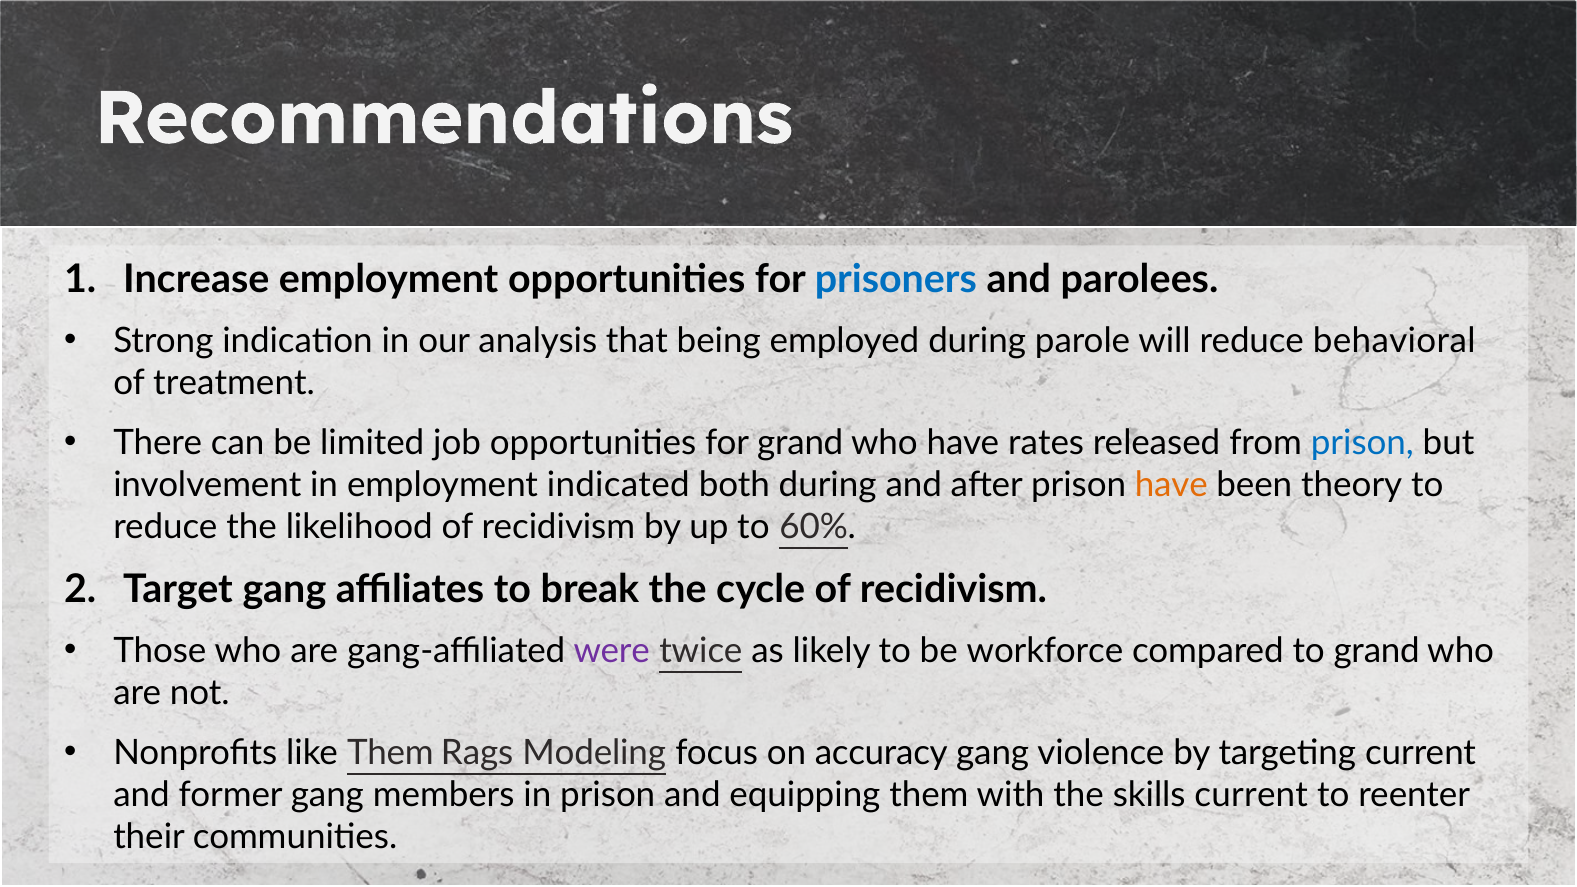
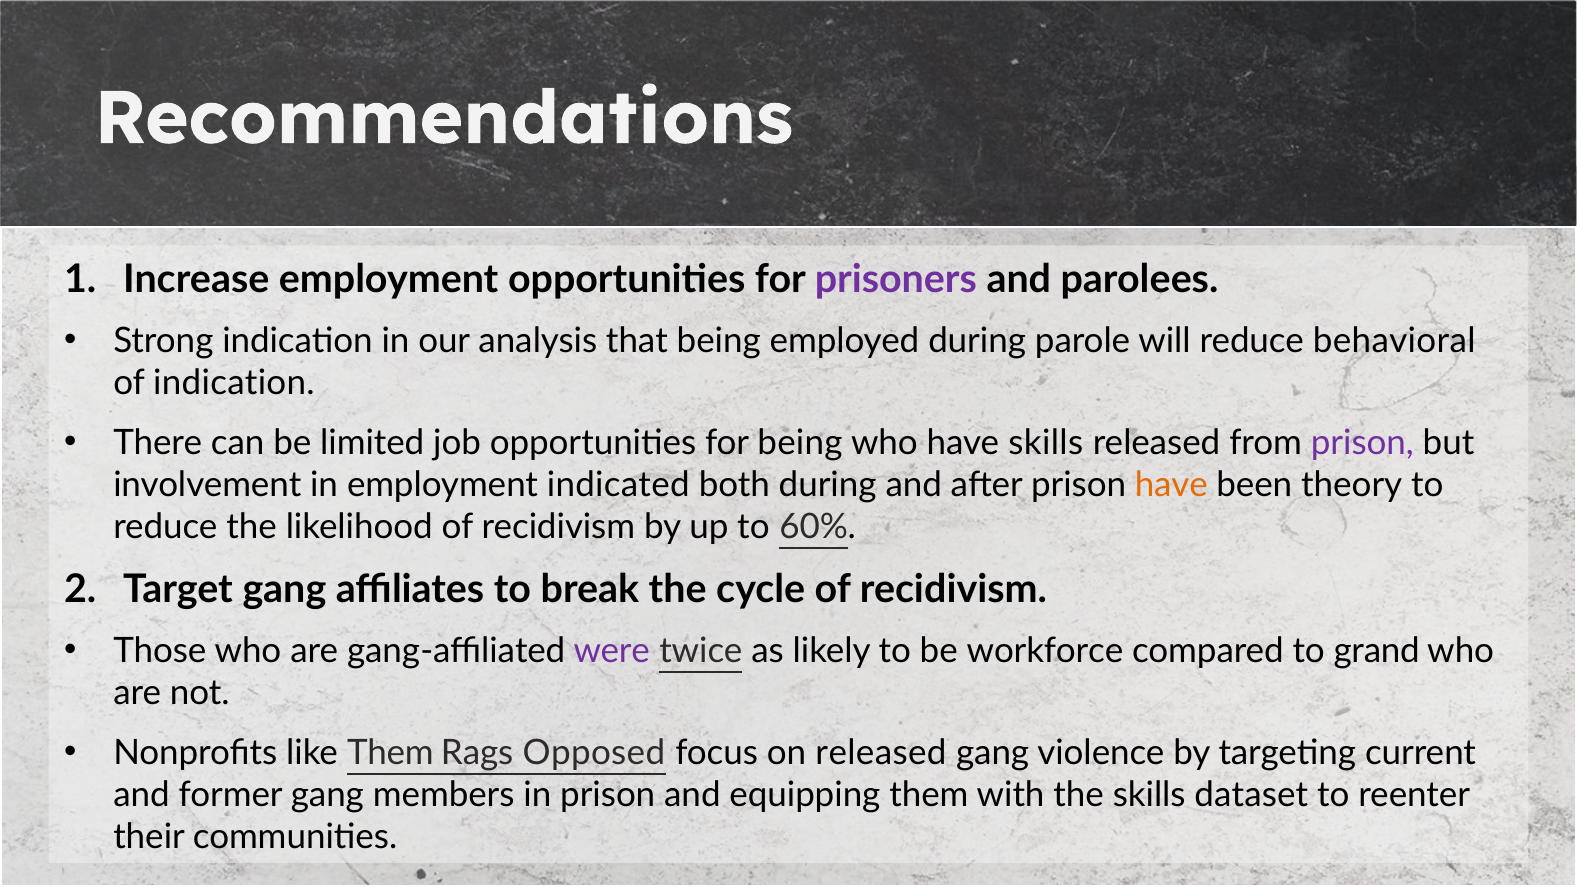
prisoners colour: blue -> purple
of treatment: treatment -> indication
for grand: grand -> being
have rates: rates -> skills
prison at (1362, 443) colour: blue -> purple
Modeling: Modeling -> Opposed
on accuracy: accuracy -> released
skills current: current -> dataset
